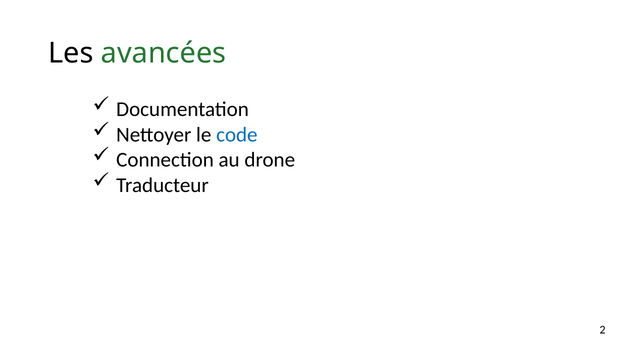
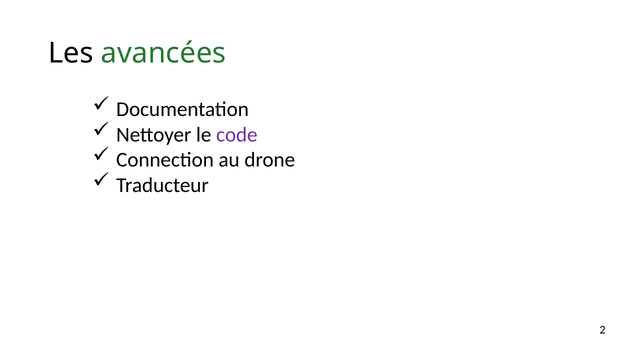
code colour: blue -> purple
